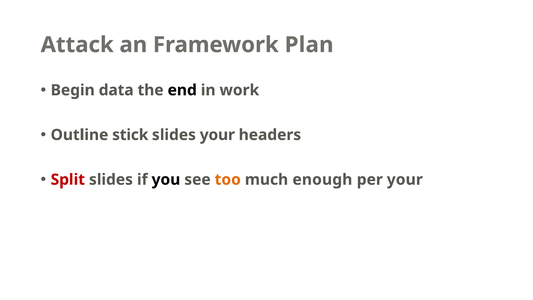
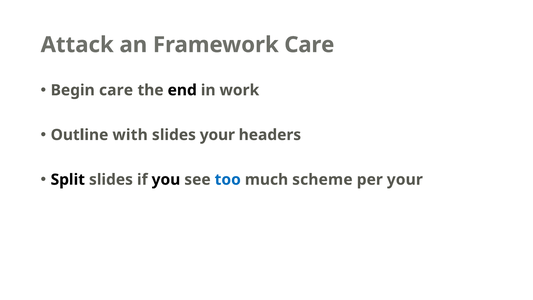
Framework Plan: Plan -> Care
Begin data: data -> care
stick: stick -> with
Split colour: red -> black
too colour: orange -> blue
enough: enough -> scheme
